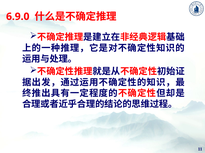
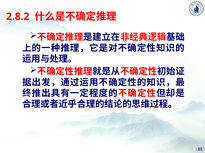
6.9.0: 6.9.0 -> 2.8.2
